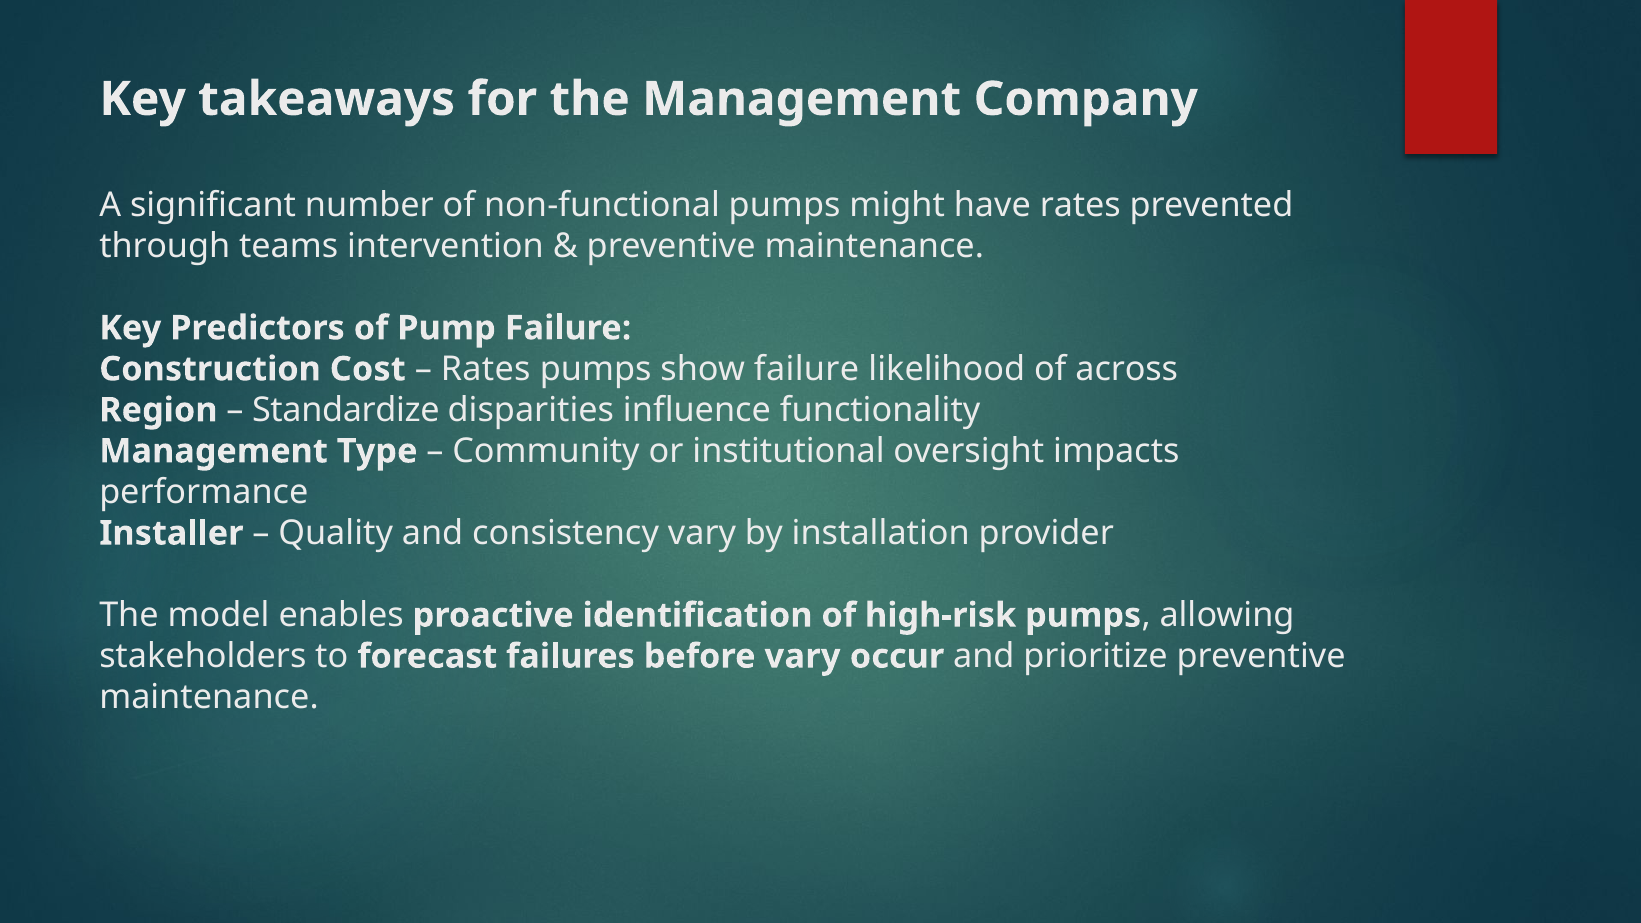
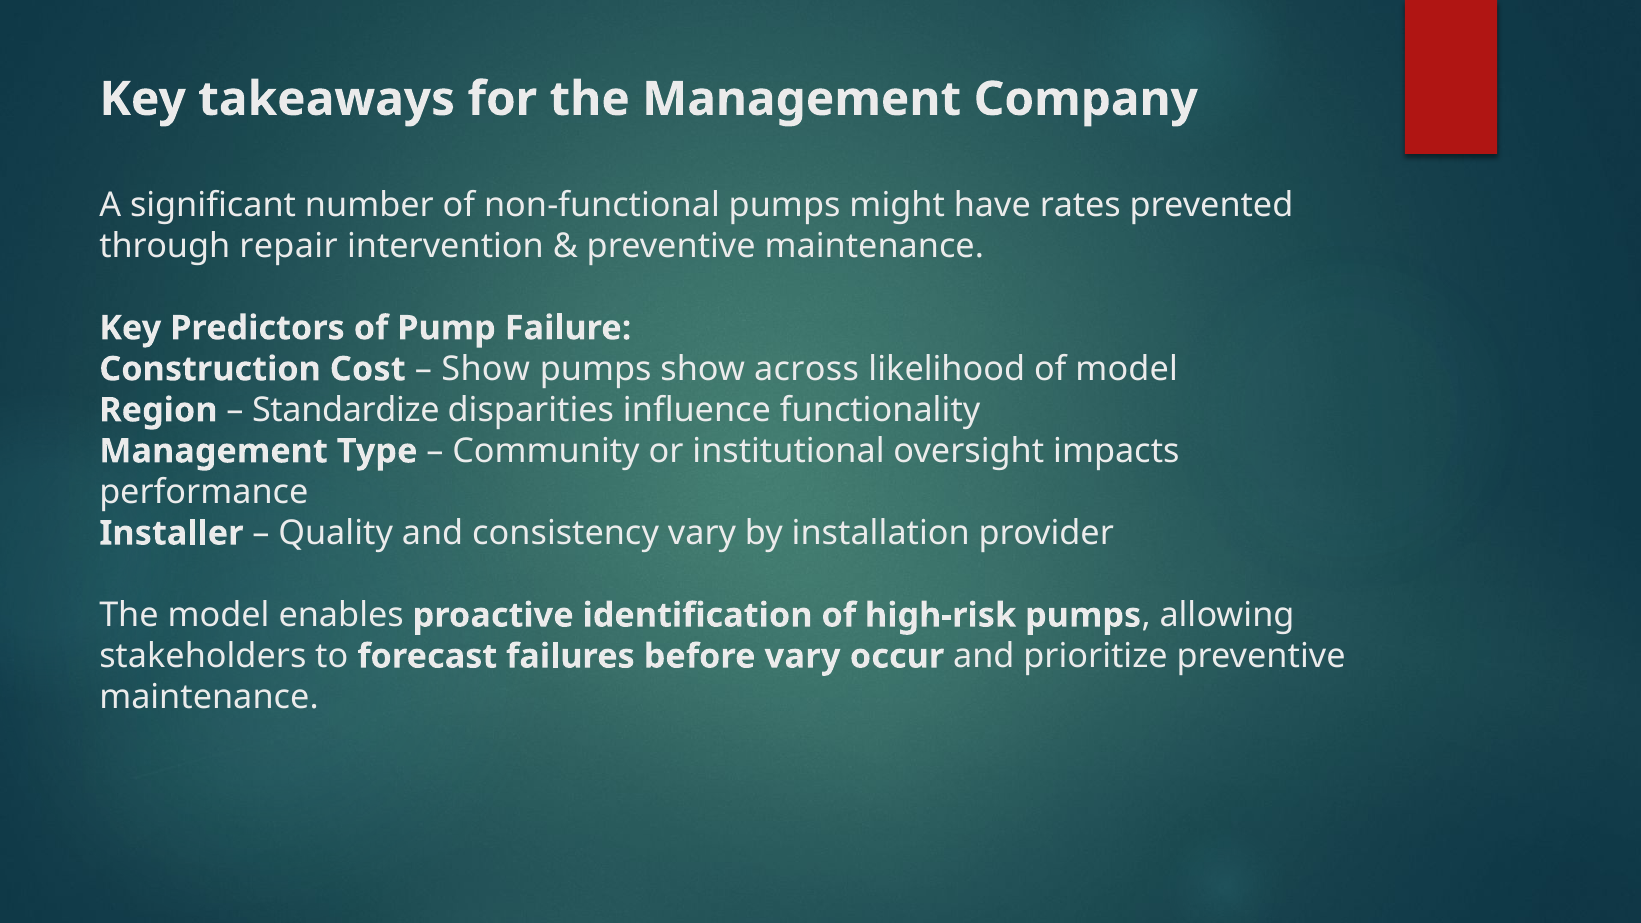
teams: teams -> repair
Rates at (486, 369): Rates -> Show
show failure: failure -> across
of across: across -> model
